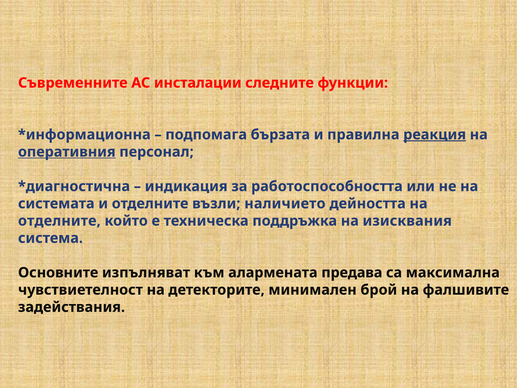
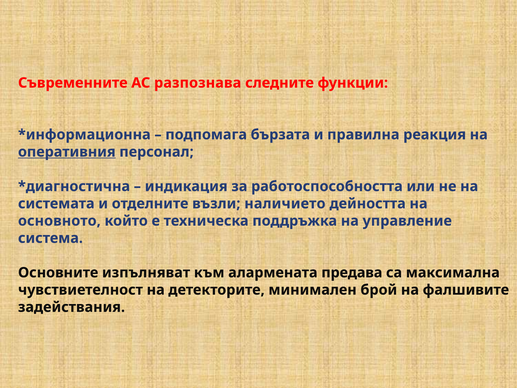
инсталации: инсталации -> разпознава
реакция underline: present -> none
отделните at (59, 221): отделните -> основното
изисквания: изисквания -> управление
